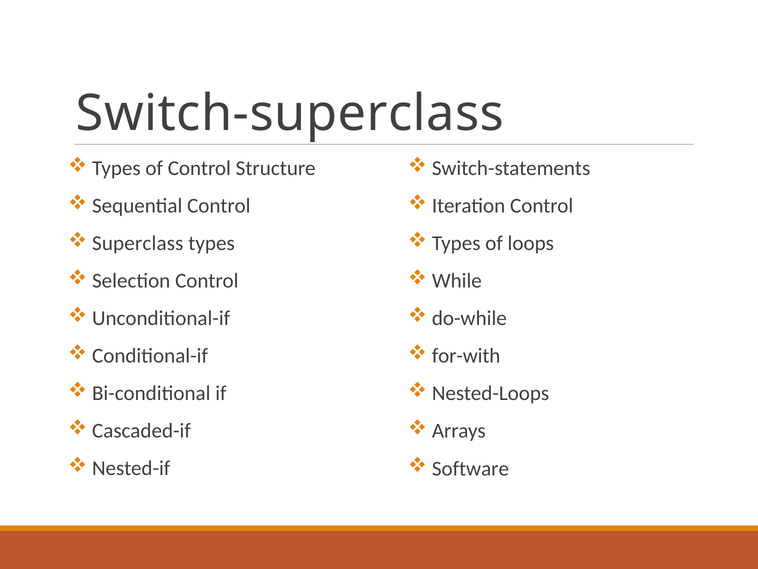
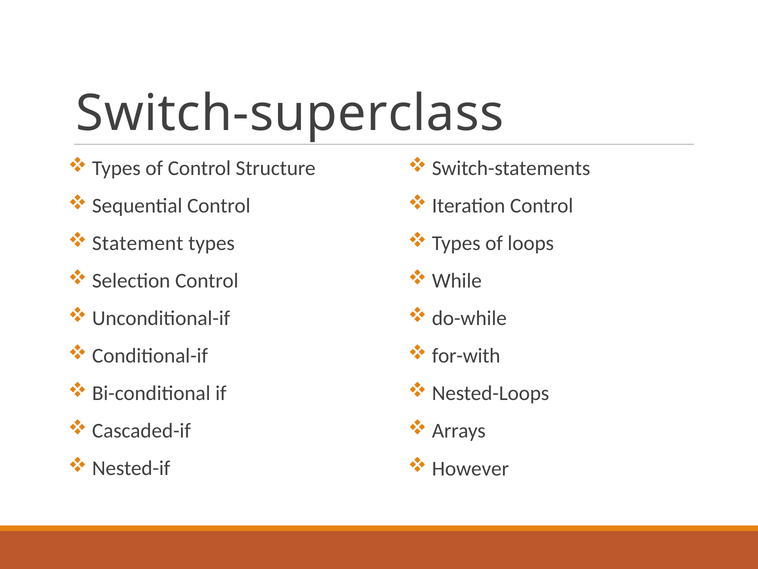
Superclass: Superclass -> Statement
Software: Software -> However
